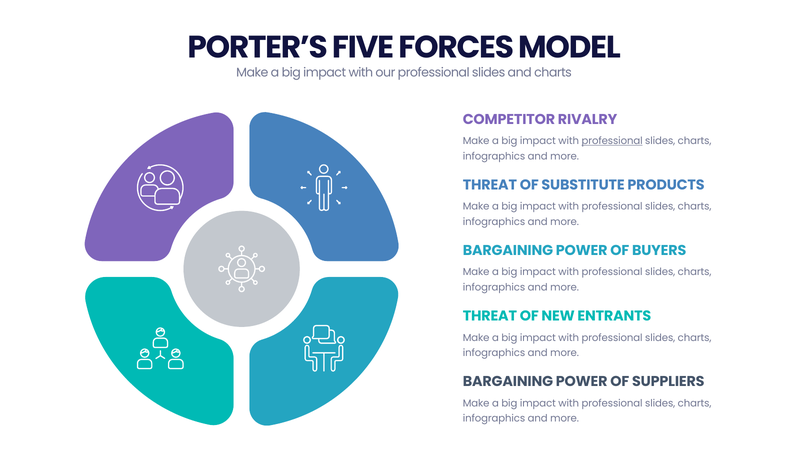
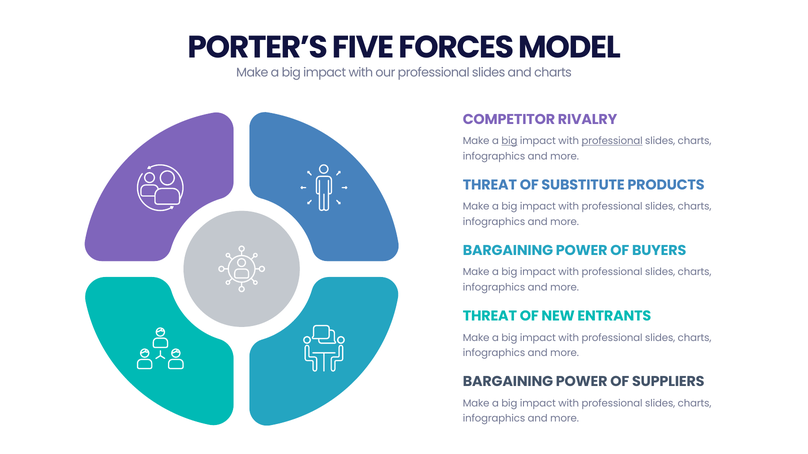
big at (509, 141) underline: none -> present
